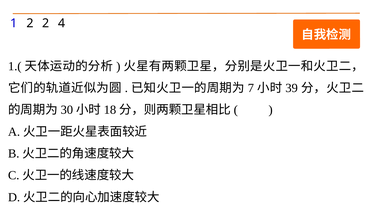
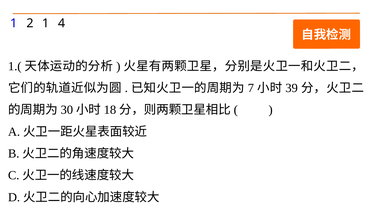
2 2: 2 -> 1
